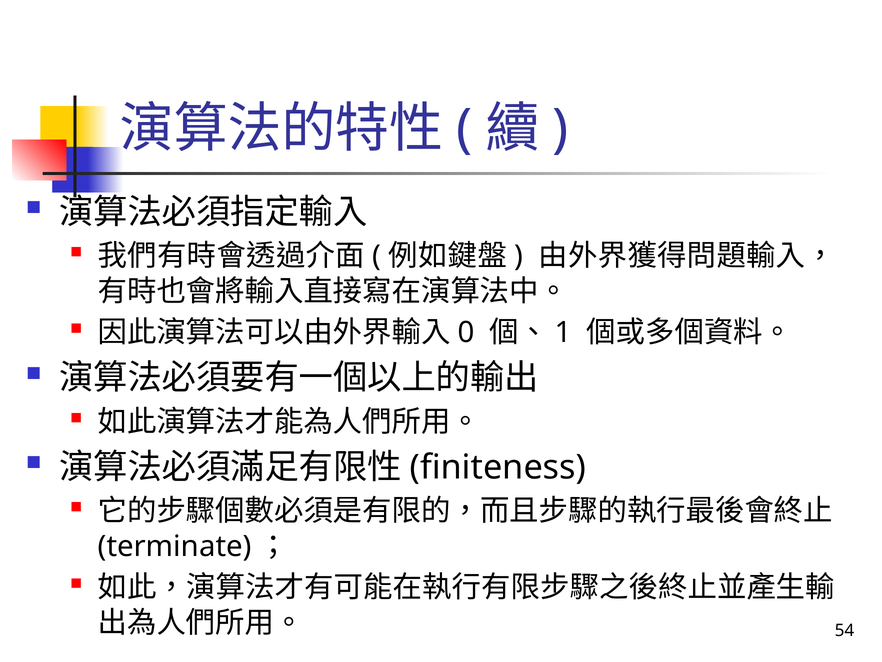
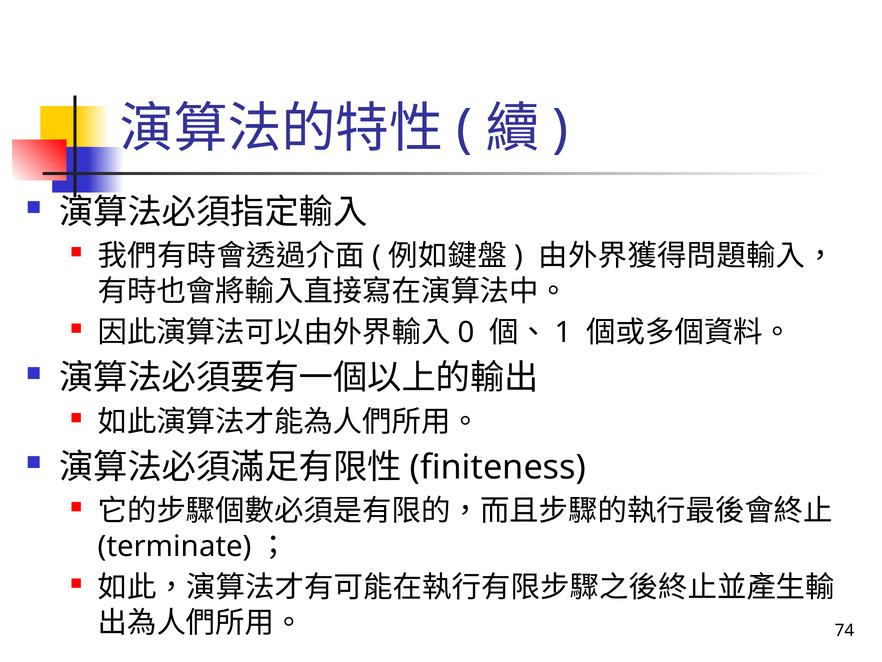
54: 54 -> 74
